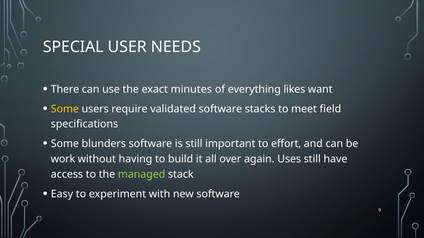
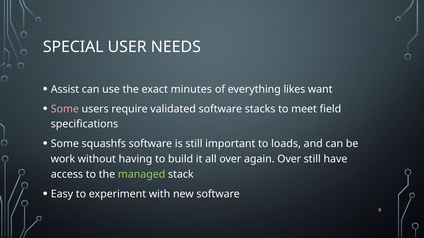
There: There -> Assist
Some at (65, 109) colour: yellow -> pink
blunders: blunders -> squashfs
effort: effort -> loads
again Uses: Uses -> Over
